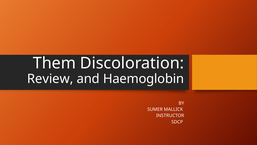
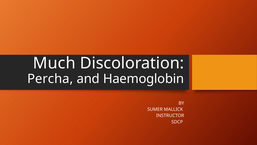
Them: Them -> Much
Review: Review -> Percha
